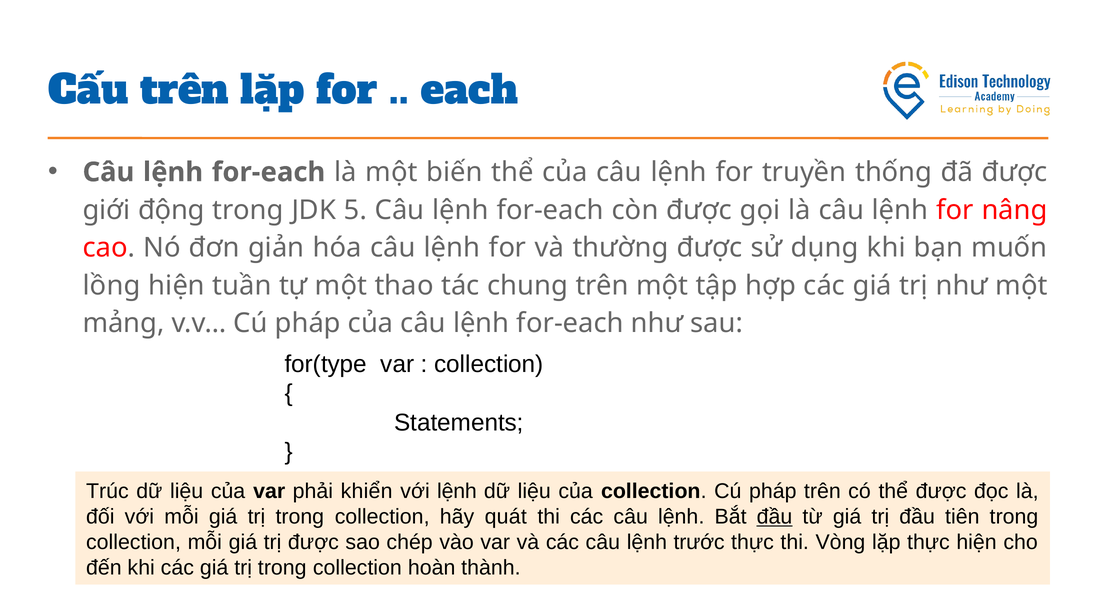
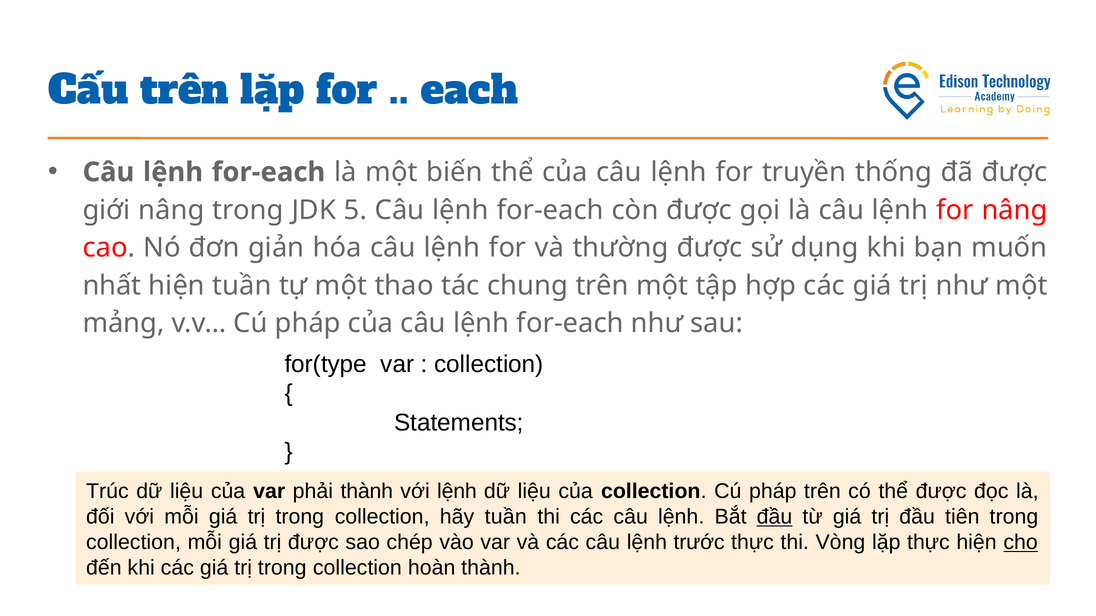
giới động: động -> nâng
lồng: lồng -> nhất
phải khiển: khiển -> thành
hãy quát: quát -> tuần
cho underline: none -> present
